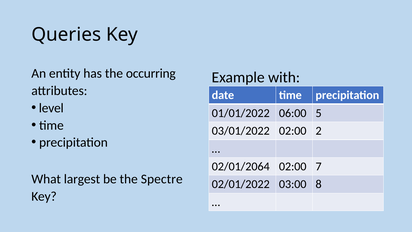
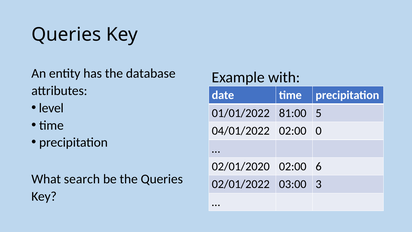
occurring: occurring -> database
06:00: 06:00 -> 81:00
03/01/2022: 03/01/2022 -> 04/01/2022
2: 2 -> 0
02/01/2064: 02/01/2064 -> 02/01/2020
7: 7 -> 6
largest: largest -> search
the Spectre: Spectre -> Queries
8: 8 -> 3
